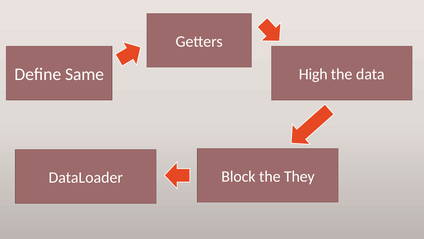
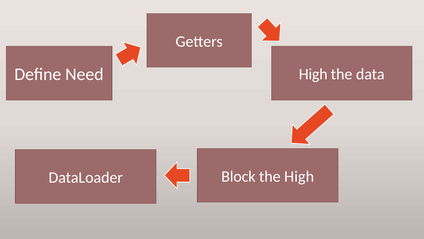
Same: Same -> Need
the They: They -> High
